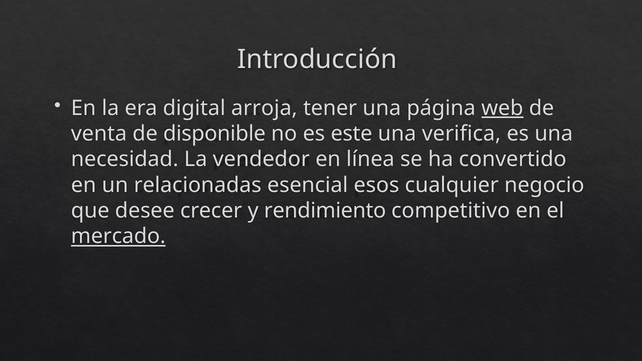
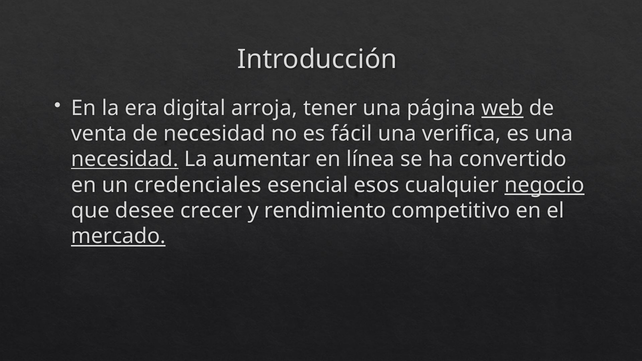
de disponible: disponible -> necesidad
este: este -> fácil
necesidad at (125, 159) underline: none -> present
vendedor: vendedor -> aumentar
relacionadas: relacionadas -> credenciales
negocio underline: none -> present
